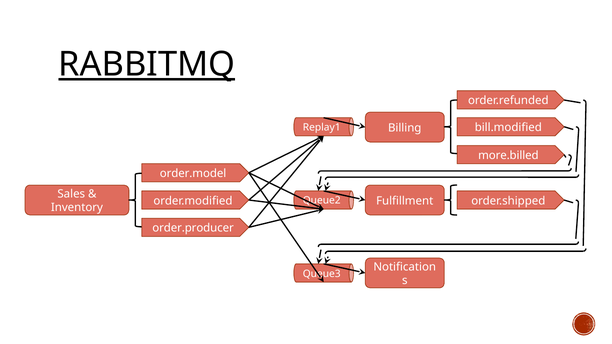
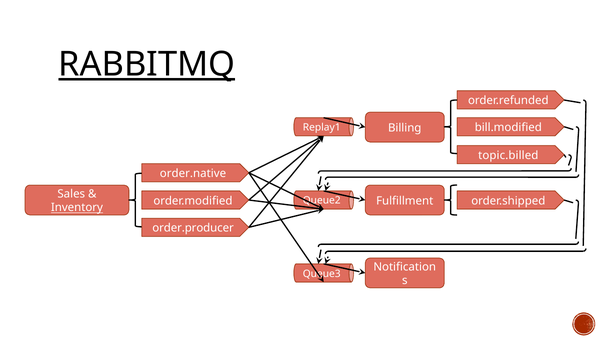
more.billed: more.billed -> topic.billed
order.model: order.model -> order.native
Inventory underline: none -> present
